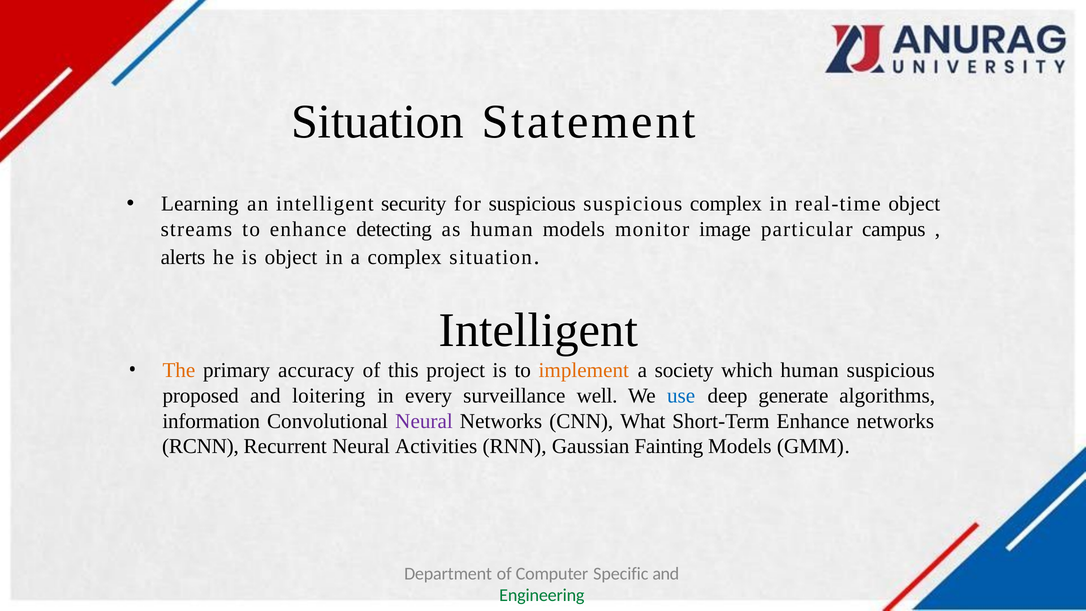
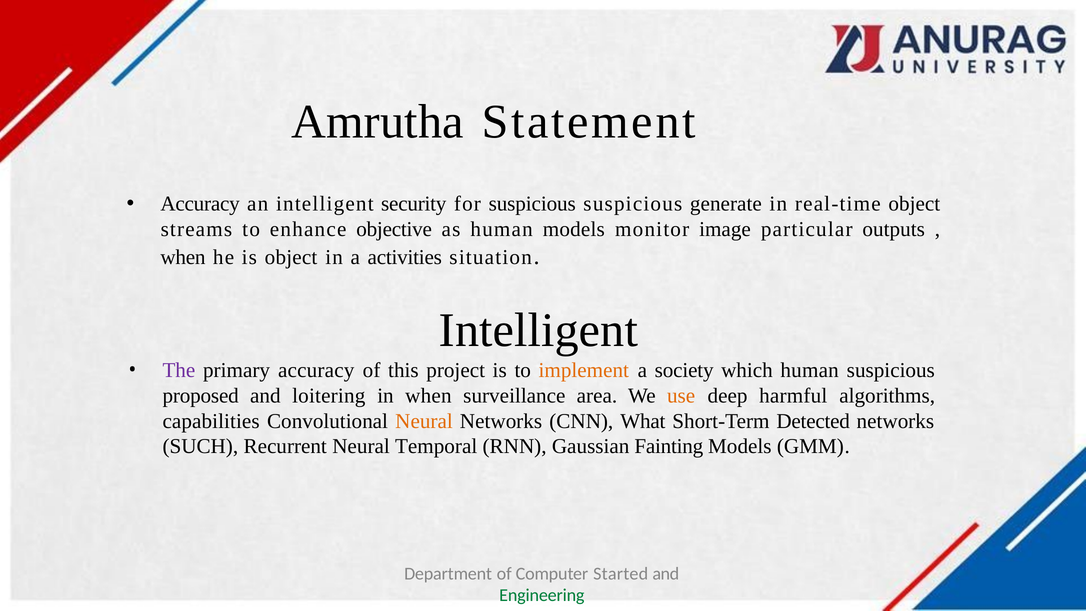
Situation at (378, 122): Situation -> Amrutha
Learning at (200, 204): Learning -> Accuracy
suspicious complex: complex -> generate
detecting: detecting -> objective
campus: campus -> outputs
alerts at (183, 257): alerts -> when
a complex: complex -> activities
The colour: orange -> purple
in every: every -> when
well: well -> area
use colour: blue -> orange
generate: generate -> harmful
information: information -> capabilities
Neural at (424, 421) colour: purple -> orange
Short-Term Enhance: Enhance -> Detected
RCNN: RCNN -> SUCH
Activities: Activities -> Temporal
Specific: Specific -> Started
